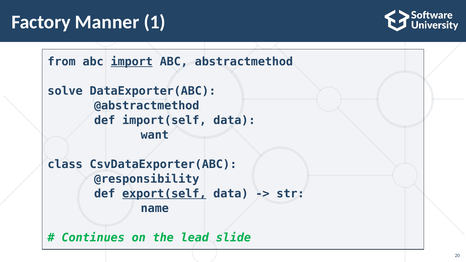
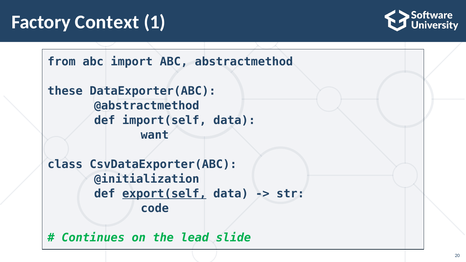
Manner: Manner -> Context
import underline: present -> none
solve: solve -> these
@responsibility: @responsibility -> @initialization
name: name -> code
